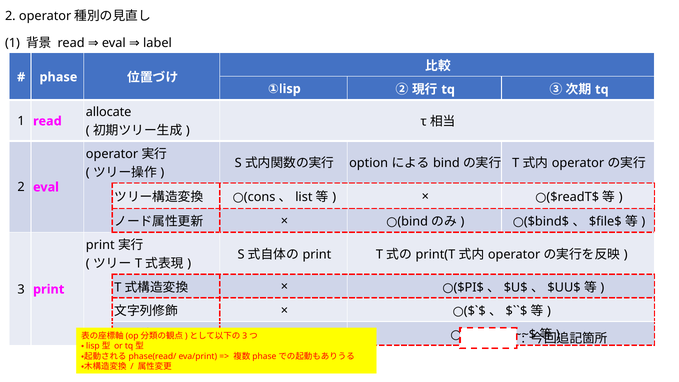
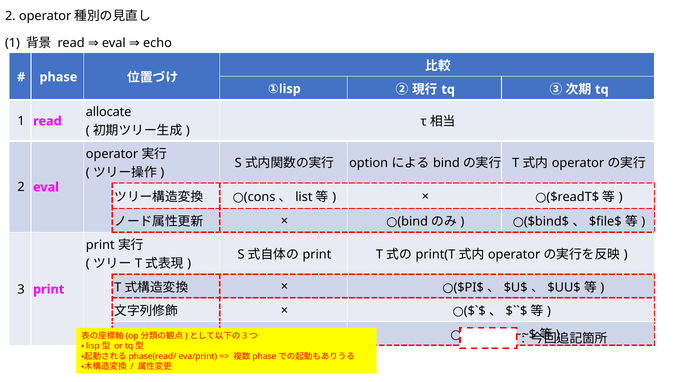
label: label -> echo
